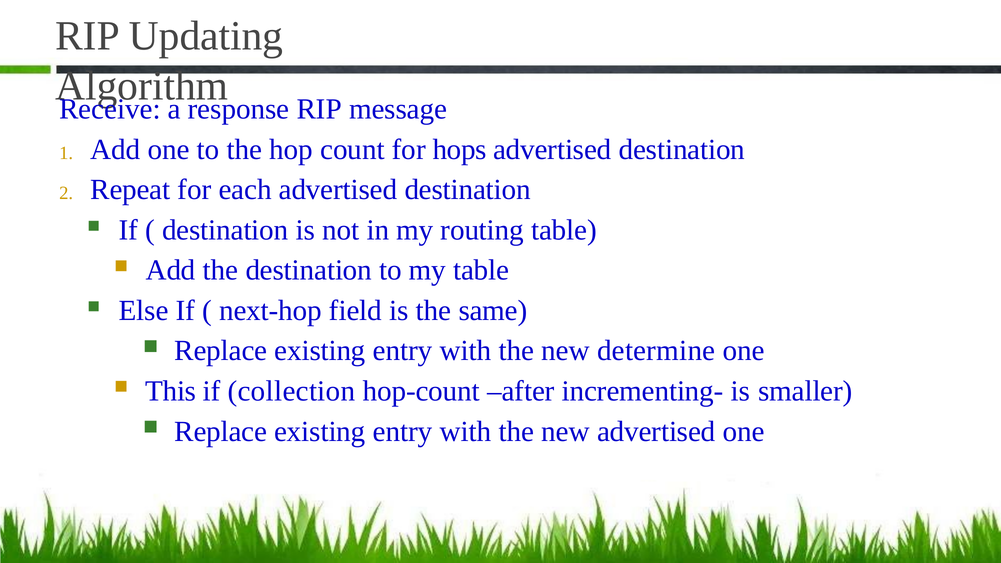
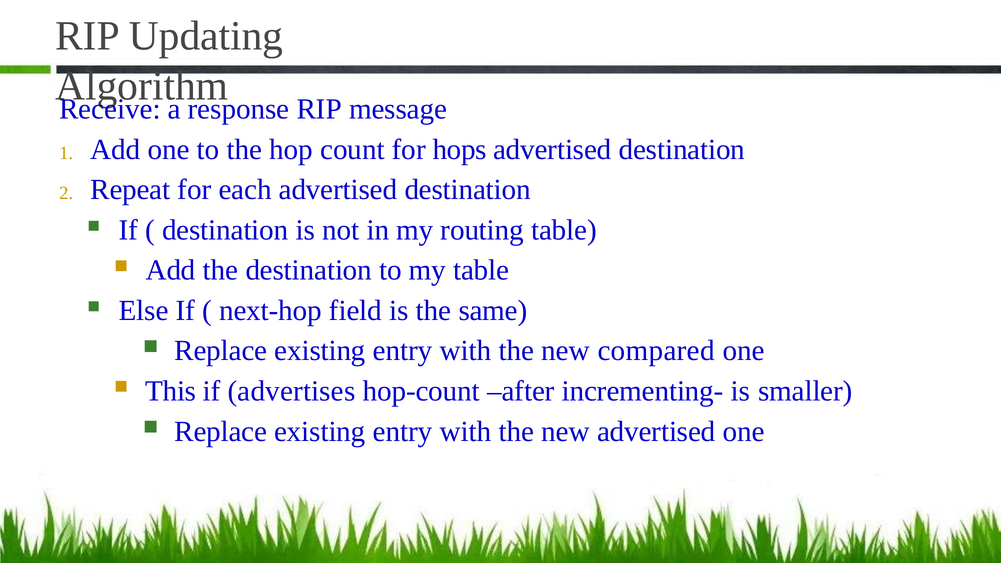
determine: determine -> compared
collection: collection -> advertises
